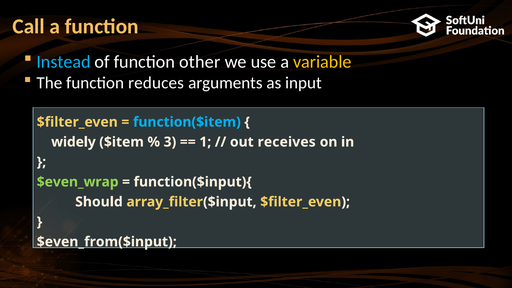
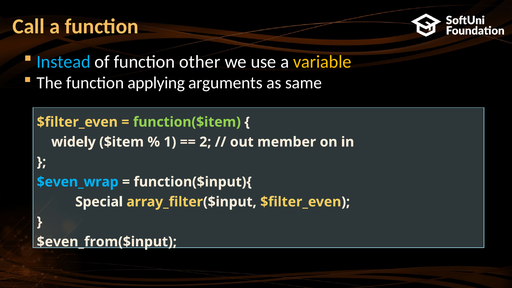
reduces: reduces -> applying
input: input -> same
function($item colour: light blue -> light green
3: 3 -> 1
1: 1 -> 2
receives: receives -> member
$even_wrap colour: light green -> light blue
Should: Should -> Special
